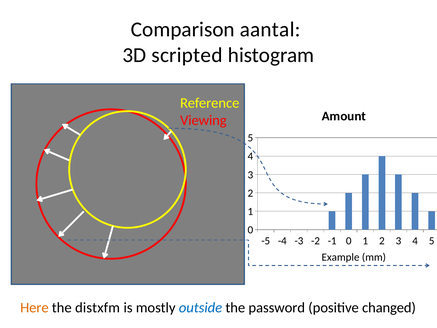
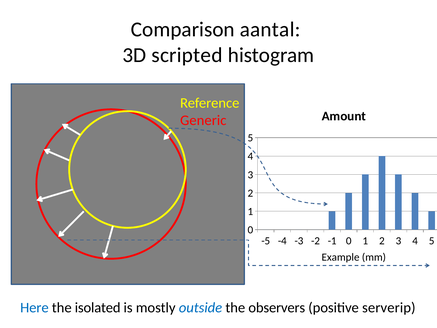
Viewing: Viewing -> Generic
Here colour: orange -> blue
distxfm: distxfm -> isolated
password: password -> observers
changed: changed -> serverip
